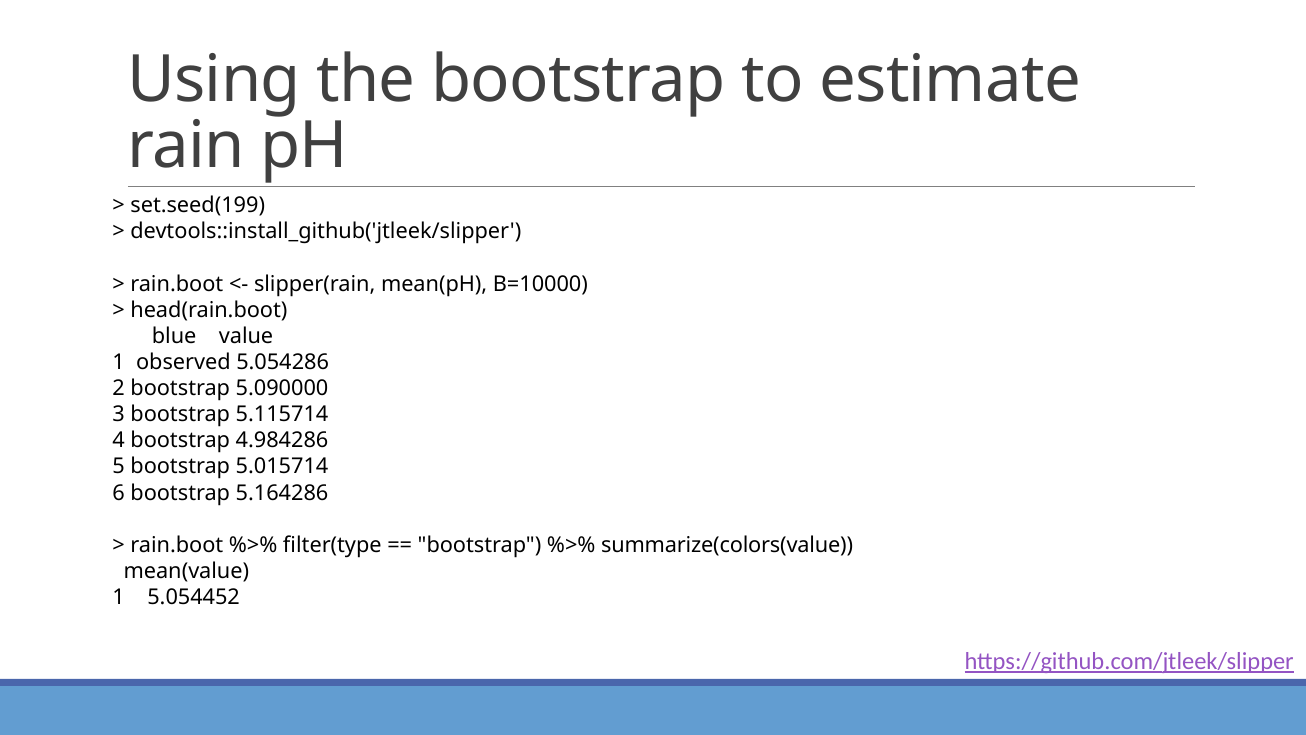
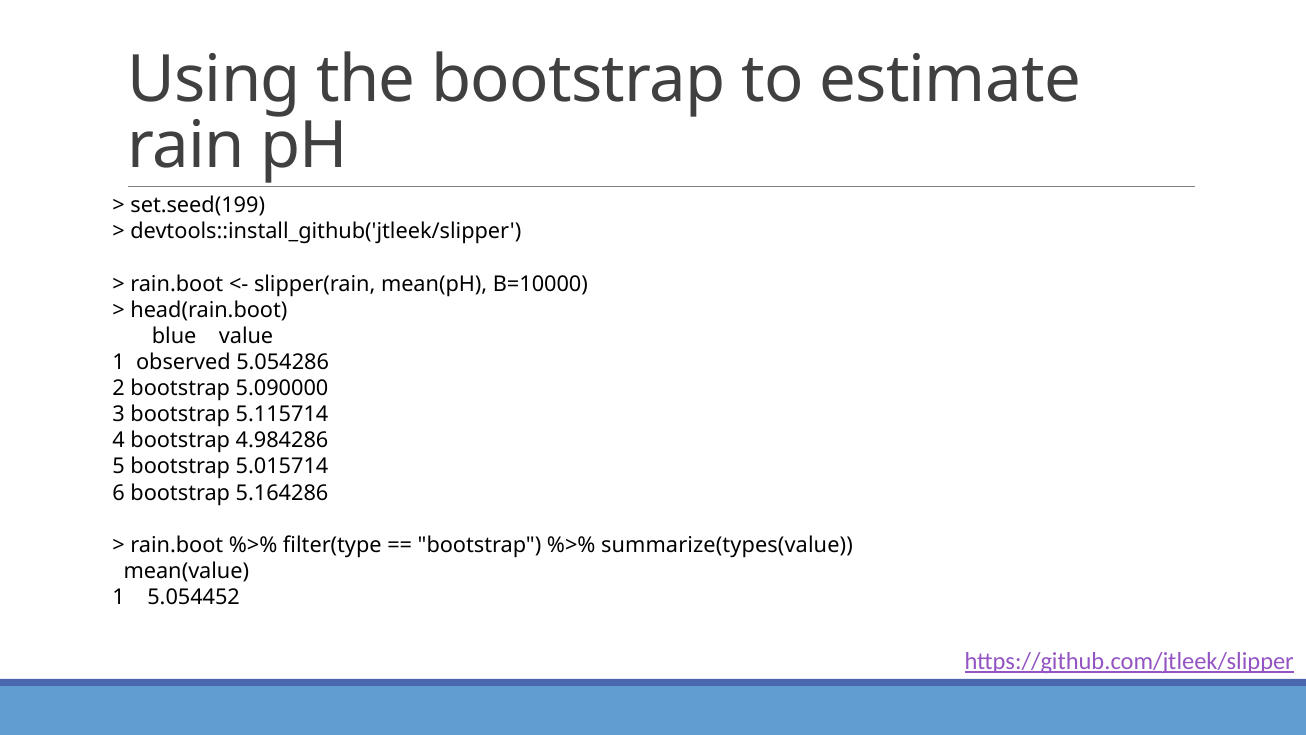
summarize(colors(value: summarize(colors(value -> summarize(types(value
